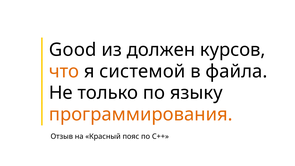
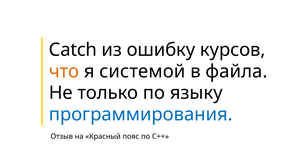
Good: Good -> Catch
должен: должен -> ошибку
программирования colour: orange -> blue
